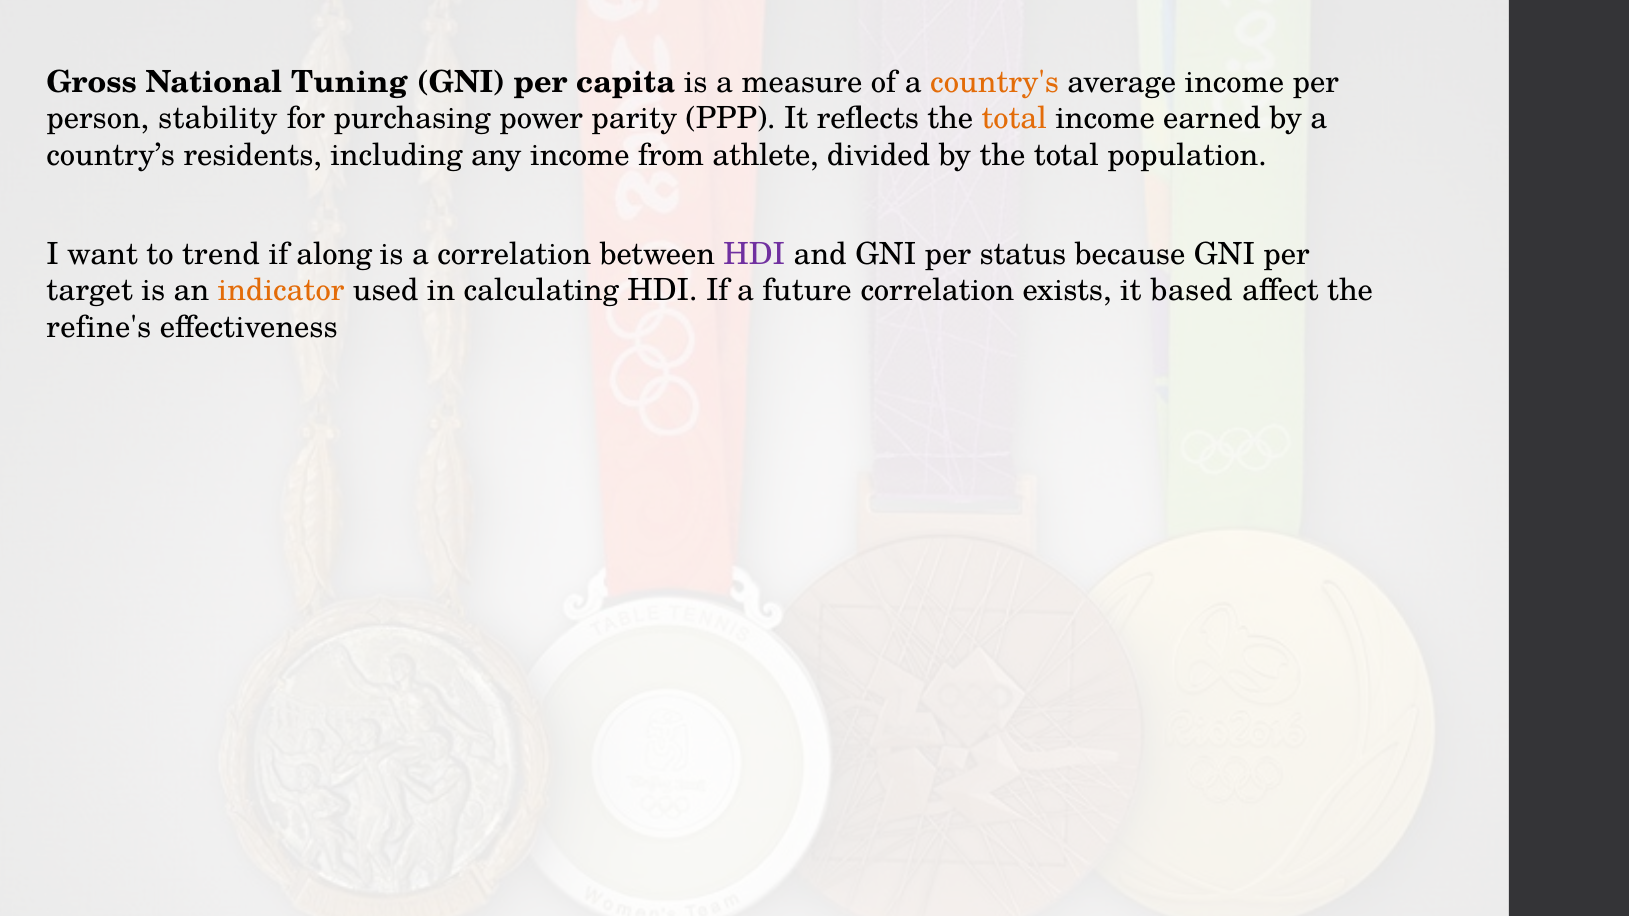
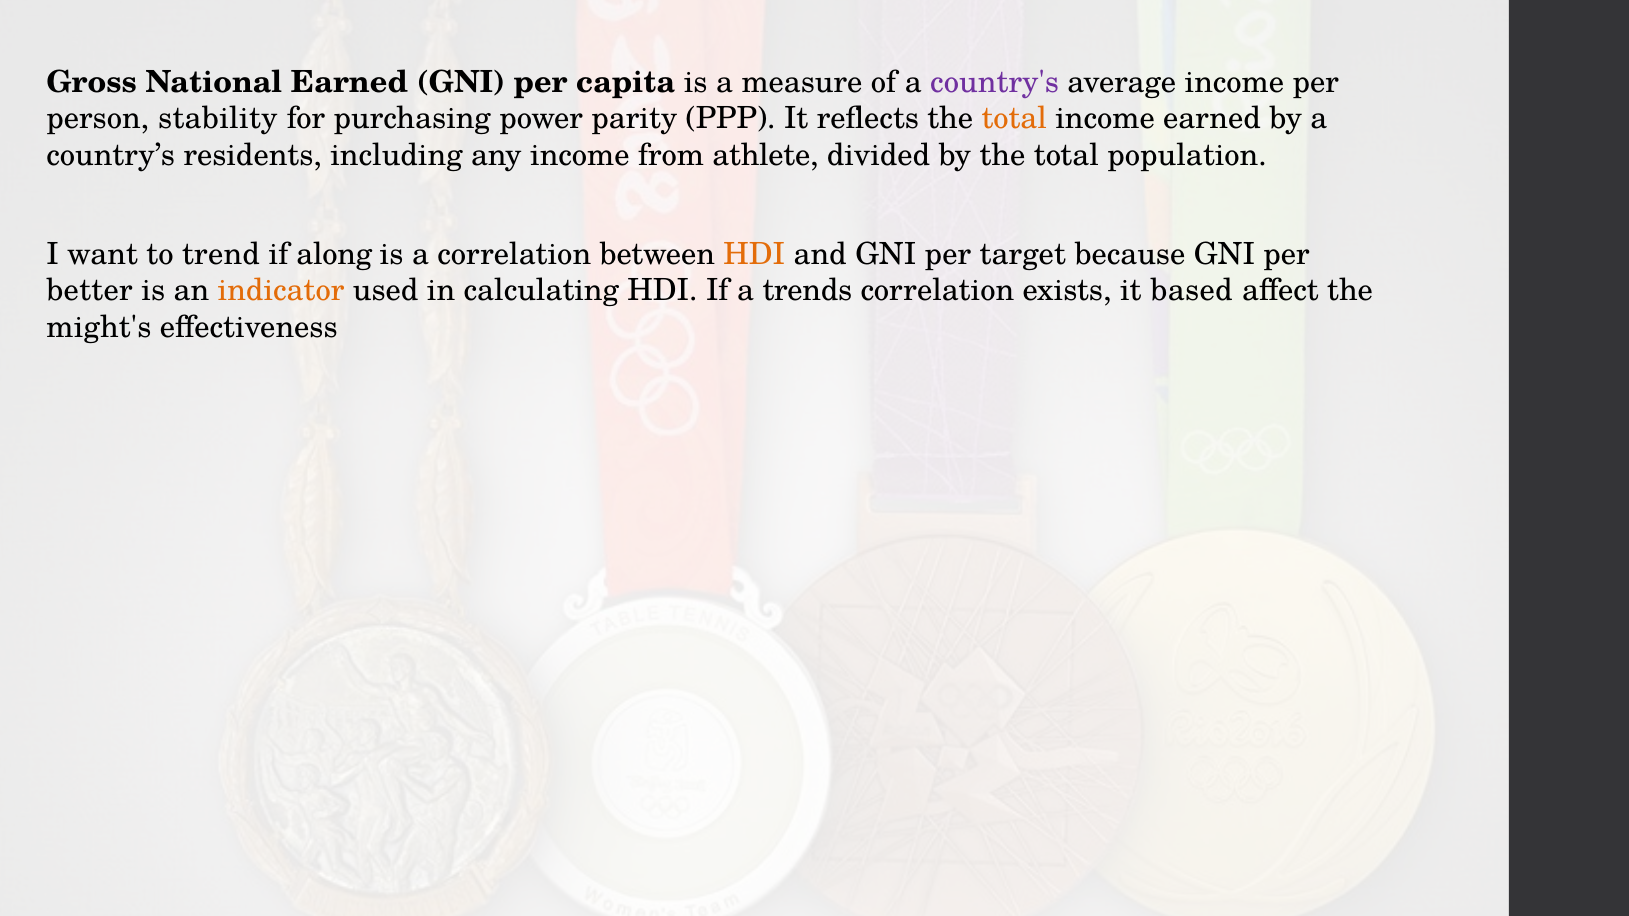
National Tuning: Tuning -> Earned
country's colour: orange -> purple
HDI at (754, 254) colour: purple -> orange
status: status -> target
target: target -> better
future: future -> trends
refine's: refine's -> might's
